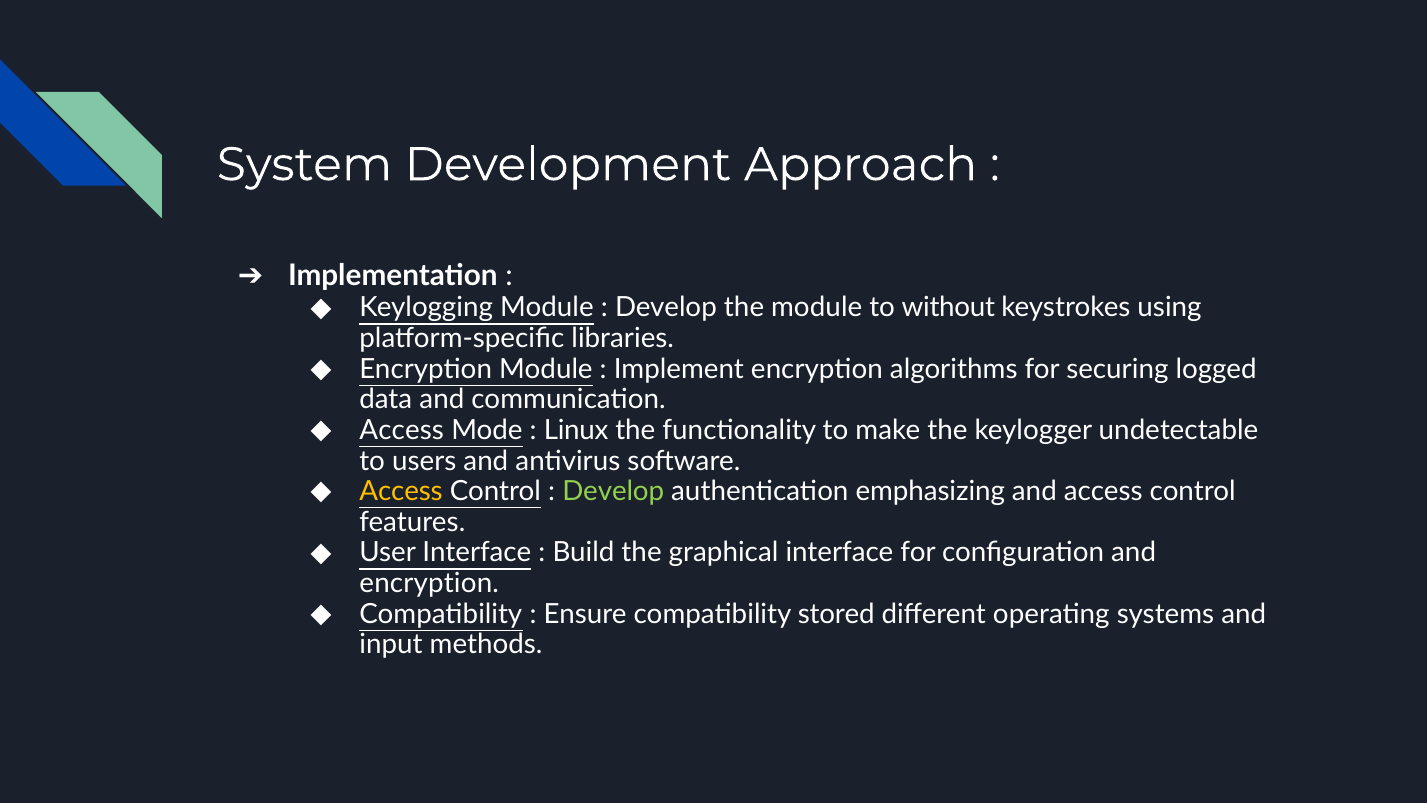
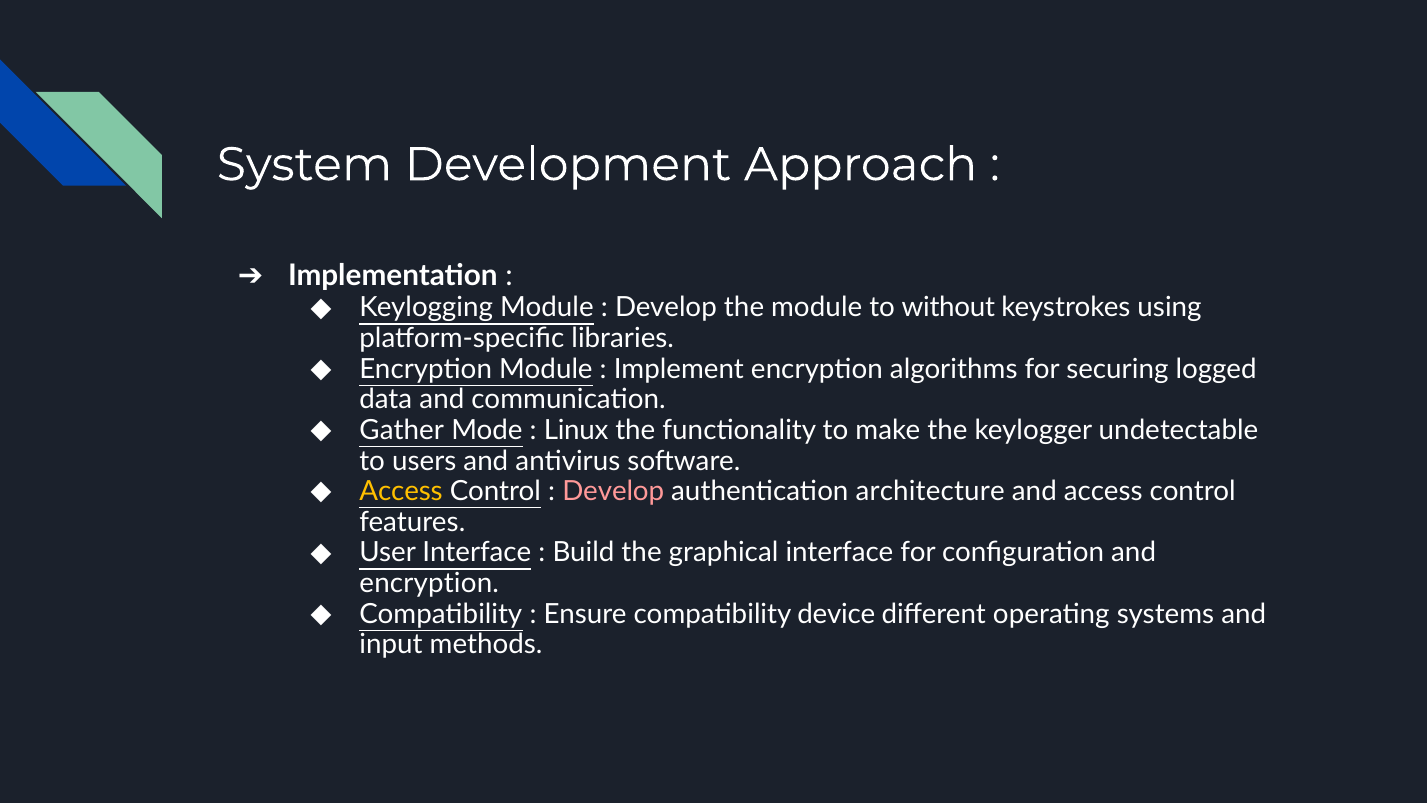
Access at (402, 430): Access -> Gather
Develop at (613, 491) colour: light green -> pink
emphasizing: emphasizing -> architecture
stored: stored -> device
